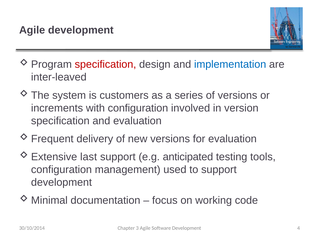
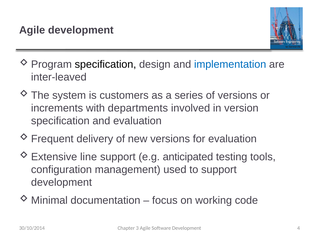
specification at (105, 65) colour: red -> black
with configuration: configuration -> departments
last: last -> line
